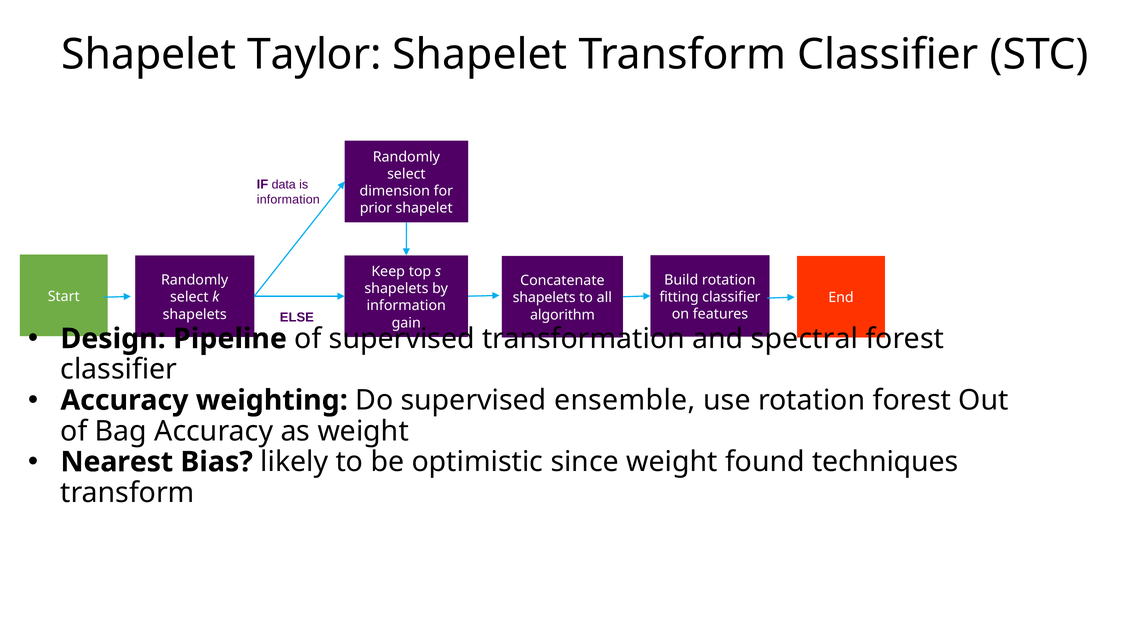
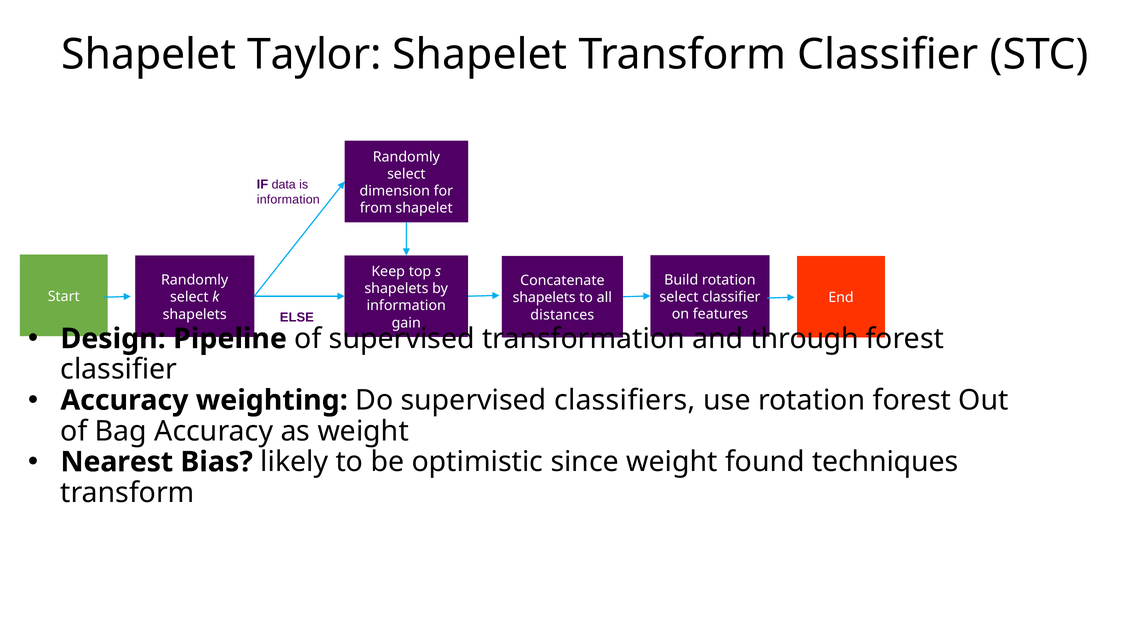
prior: prior -> from
fitting at (679, 297): fitting -> select
algorithm: algorithm -> distances
spectral: spectral -> through
ensemble: ensemble -> classifiers
